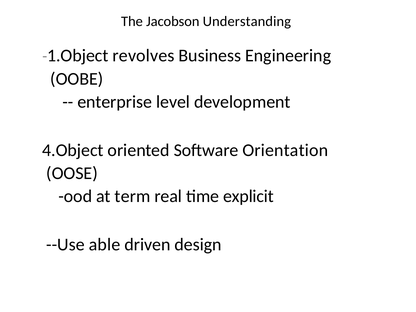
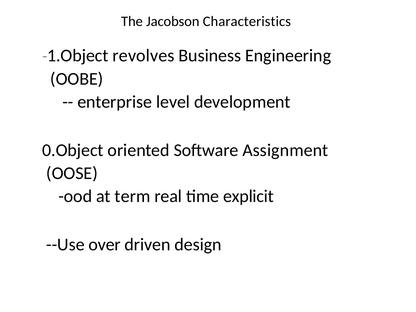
Understanding: Understanding -> Characteristics
4.Object: 4.Object -> 0.Object
Orientation: Orientation -> Assignment
able: able -> over
